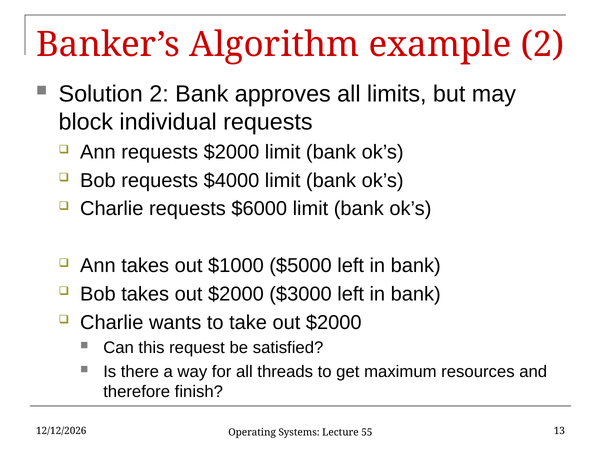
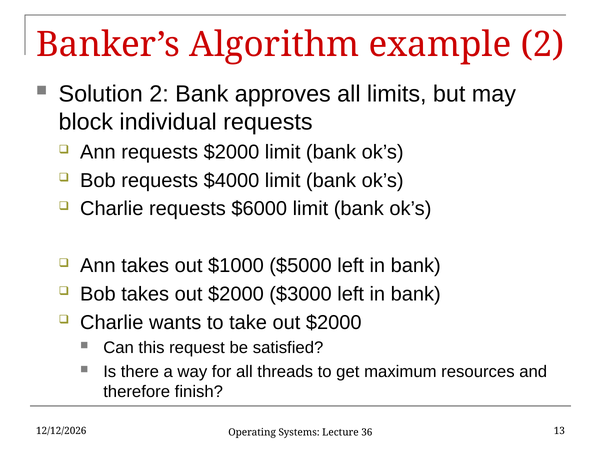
55: 55 -> 36
